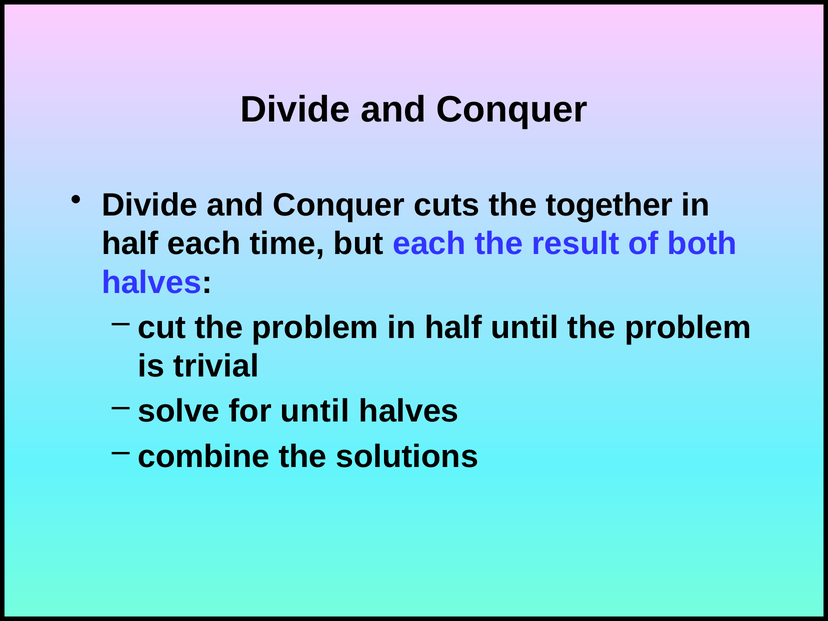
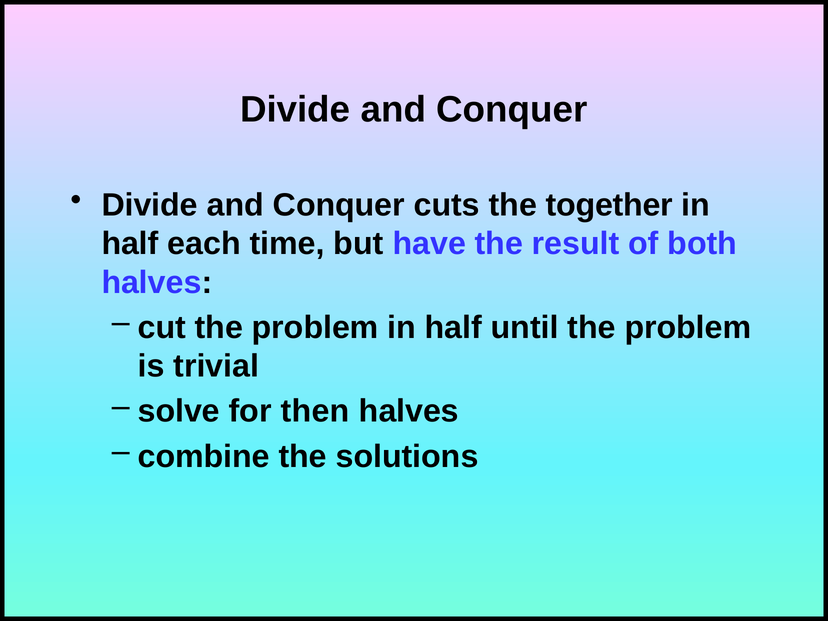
but each: each -> have
for until: until -> then
